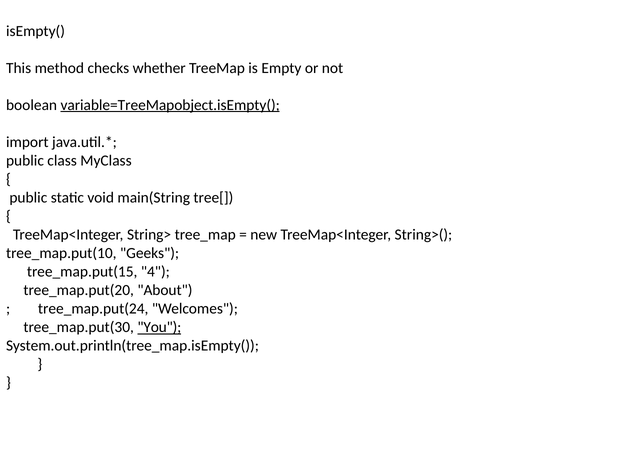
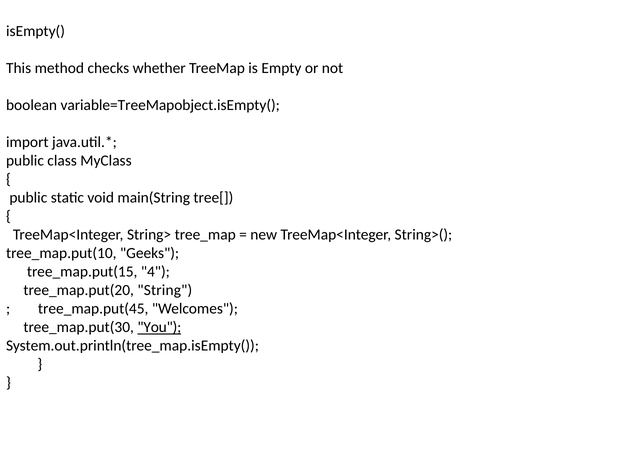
variable=TreeMapobject.isEmpty( underline: present -> none
About: About -> String
tree_map.put(24: tree_map.put(24 -> tree_map.put(45
